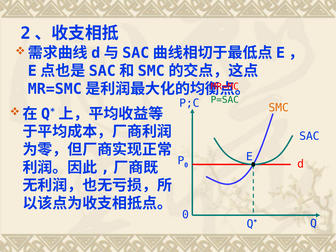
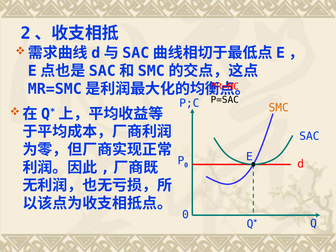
P=SAC colour: green -> black
